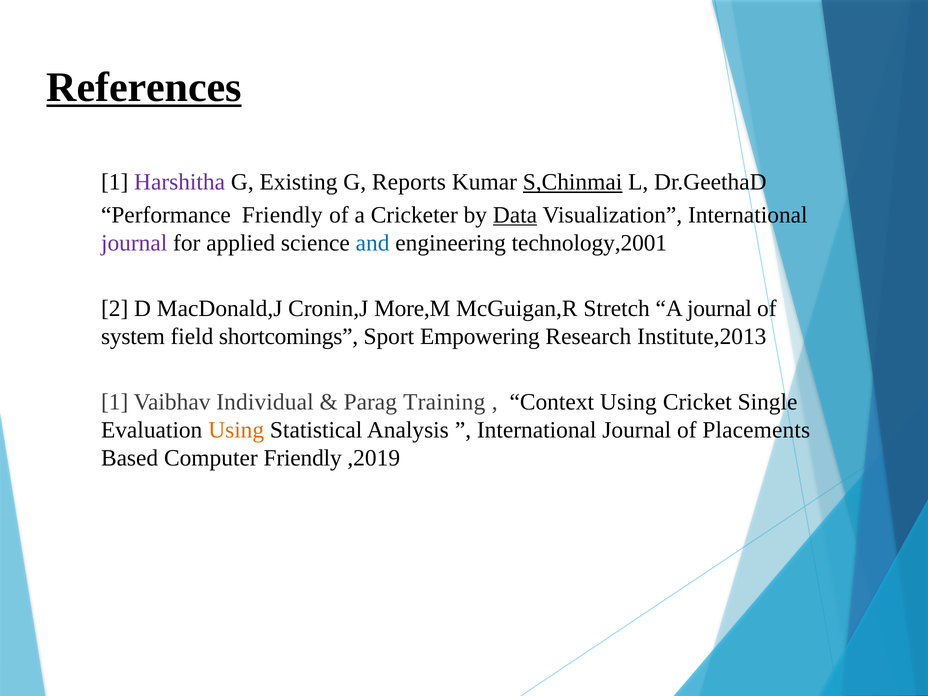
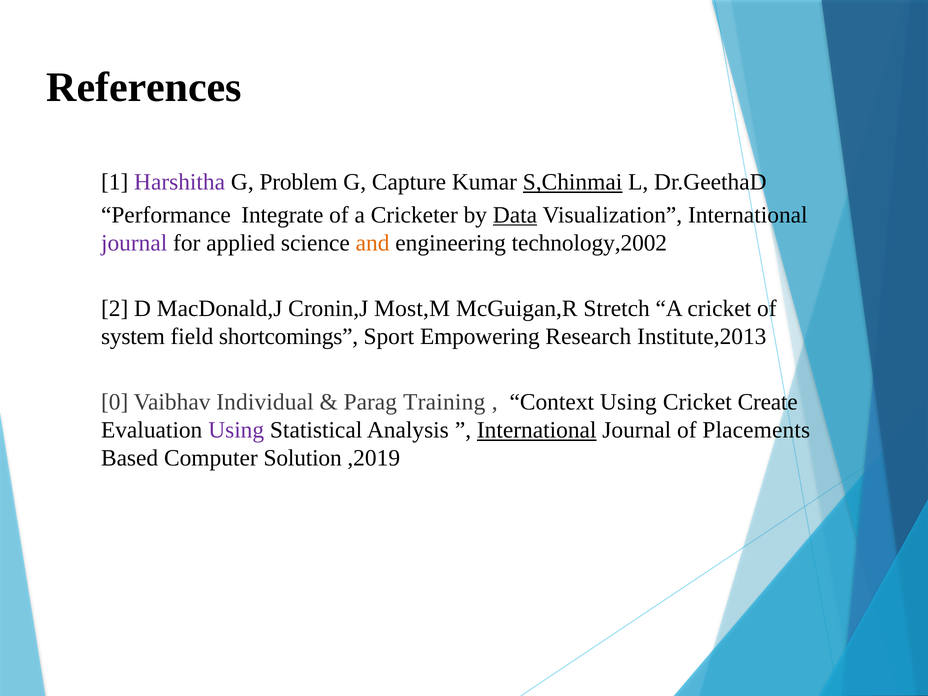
References underline: present -> none
Existing: Existing -> Problem
Reports: Reports -> Capture
Performance Friendly: Friendly -> Integrate
and colour: blue -> orange
technology,2001: technology,2001 -> technology,2002
More,M: More,M -> Most,M
A journal: journal -> cricket
1 at (115, 402): 1 -> 0
Single: Single -> Create
Using at (236, 430) colour: orange -> purple
International at (537, 430) underline: none -> present
Computer Friendly: Friendly -> Solution
